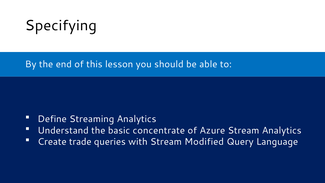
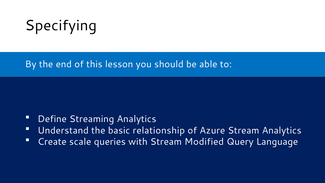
concentrate: concentrate -> relationship
trade: trade -> scale
